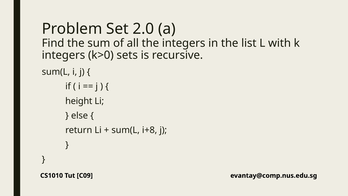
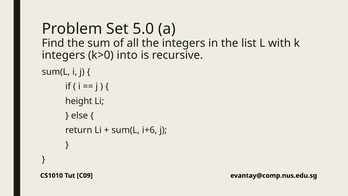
2.0: 2.0 -> 5.0
sets: sets -> into
i+8: i+8 -> i+6
